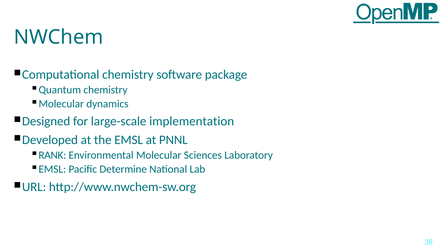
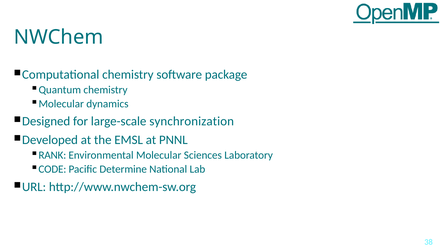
implementation: implementation -> synchronization
EMSL at (52, 169): EMSL -> CODE
